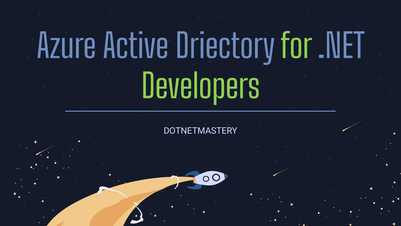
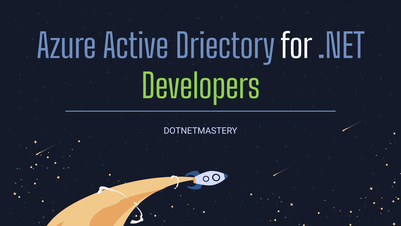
for colour: light green -> white
